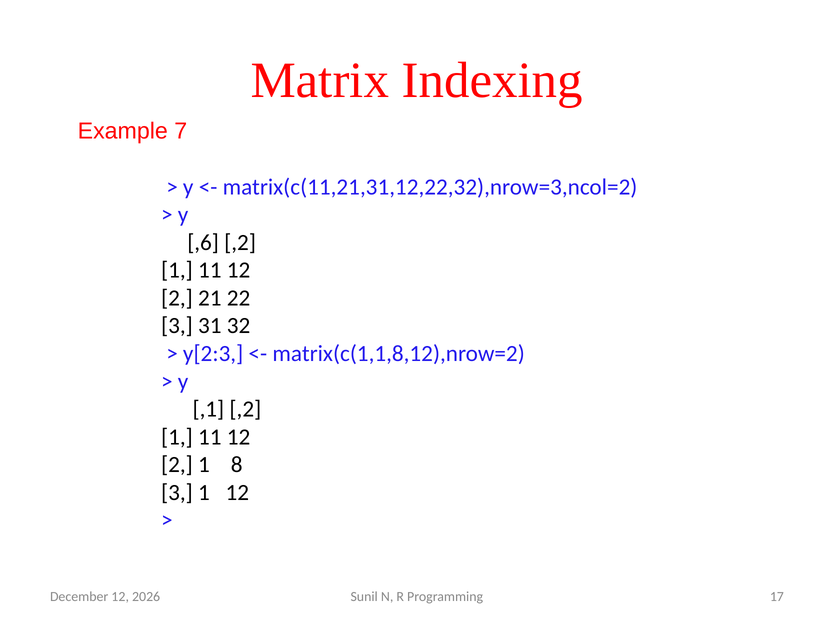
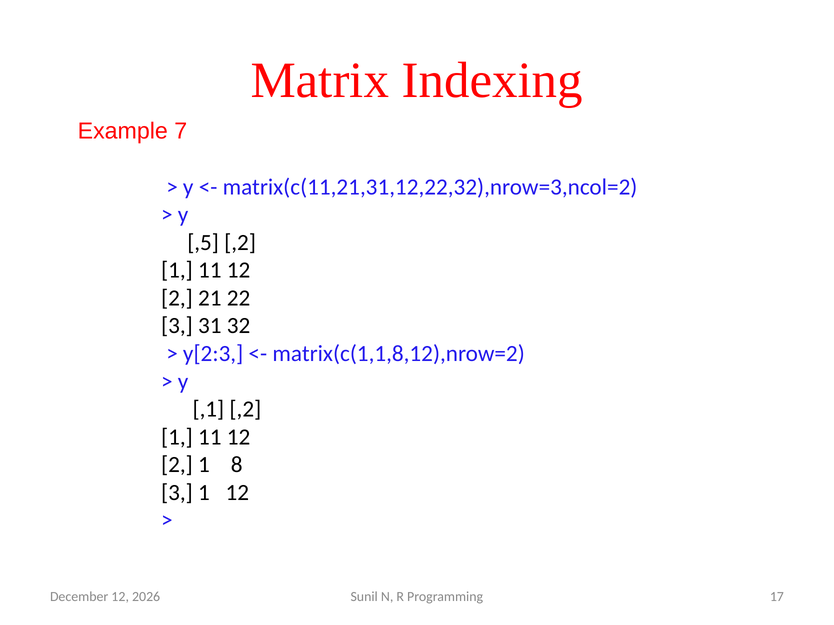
,6: ,6 -> ,5
